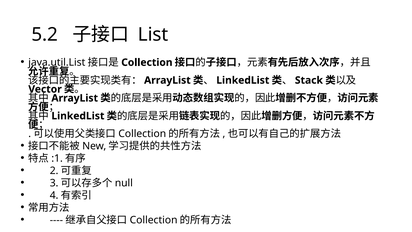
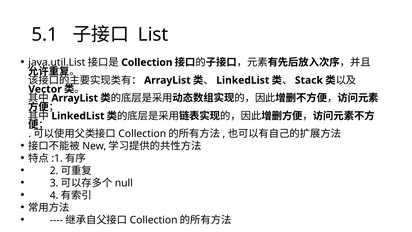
5.2: 5.2 -> 5.1
